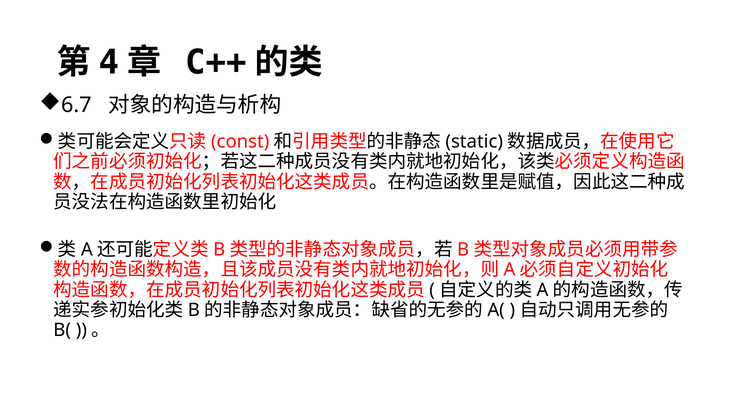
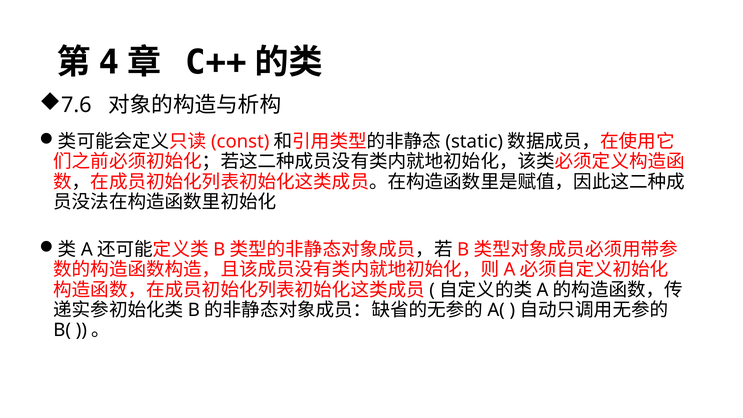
6.7: 6.7 -> 7.6
